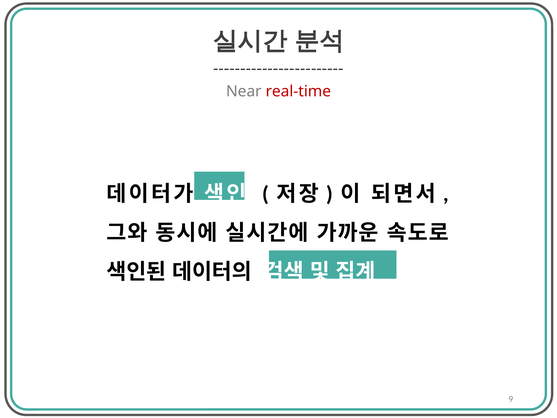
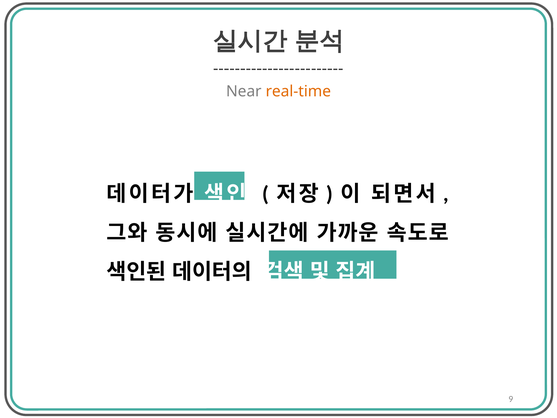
real-time colour: red -> orange
